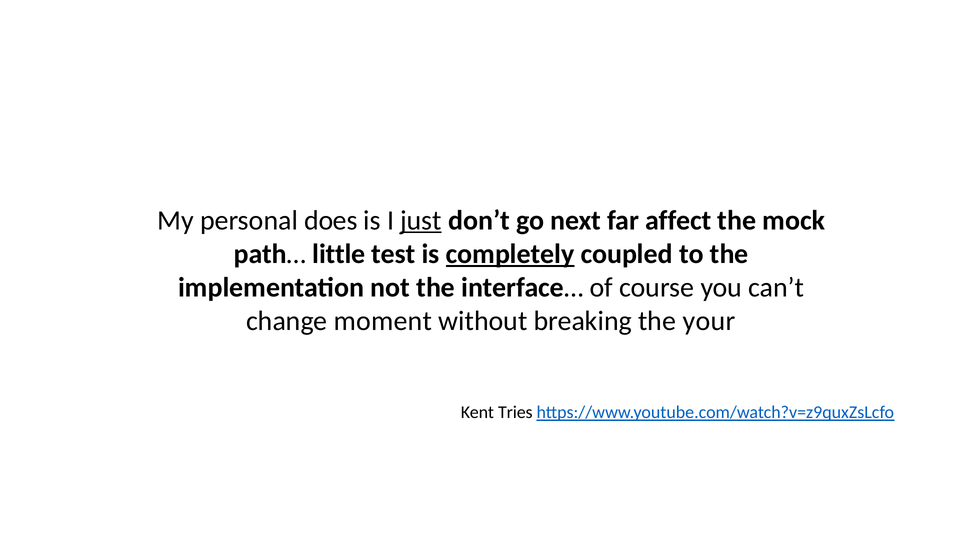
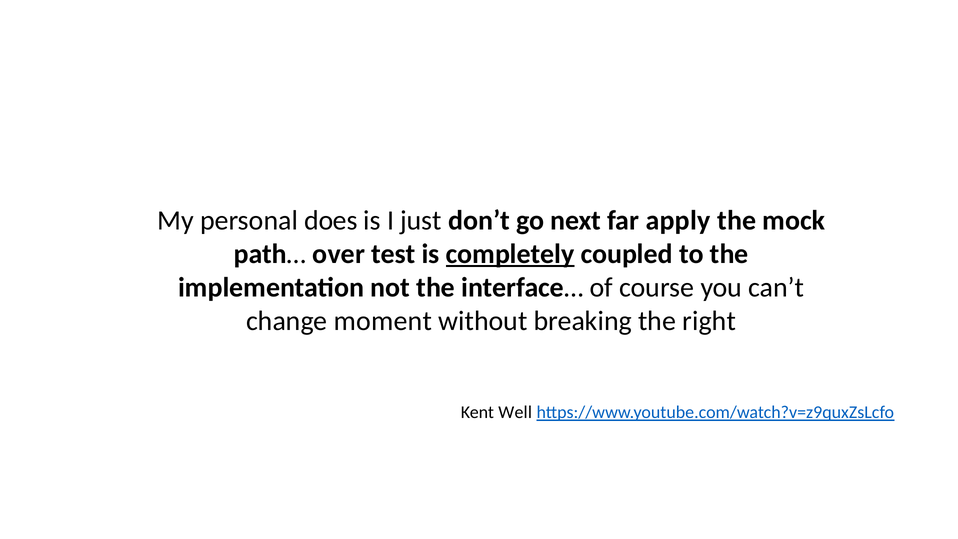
just underline: present -> none
affect: affect -> apply
little: little -> over
your: your -> right
Tries: Tries -> Well
